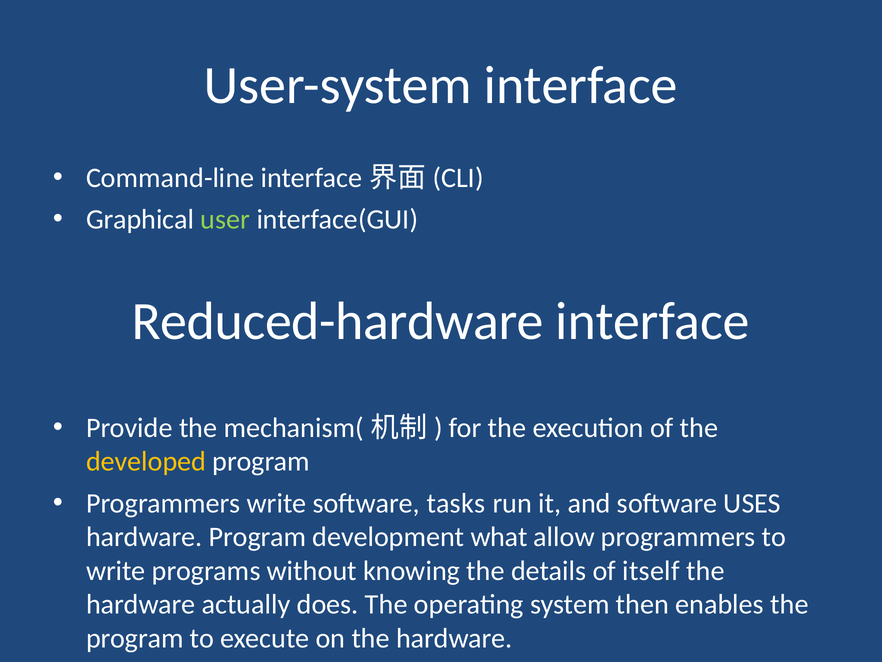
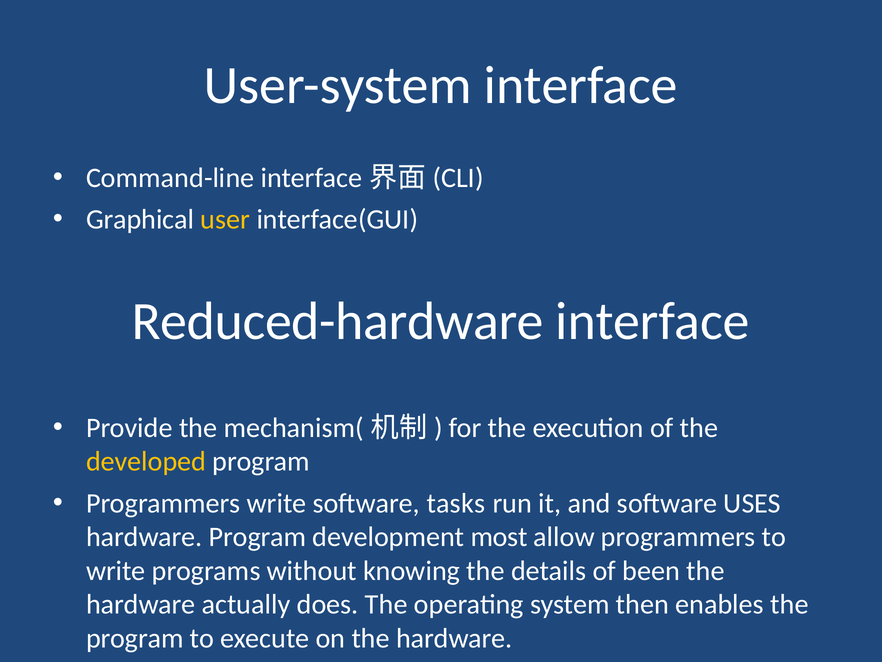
user colour: light green -> yellow
what: what -> most
itself: itself -> been
